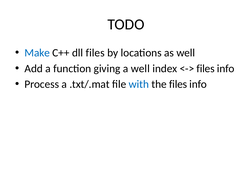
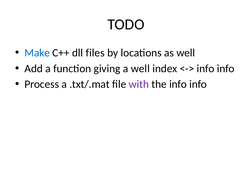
files at (206, 69): files -> info
with colour: blue -> purple
the files: files -> info
